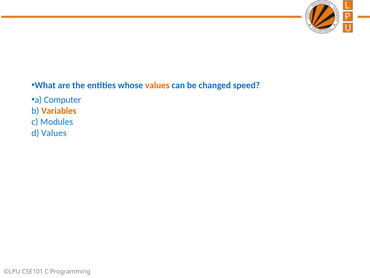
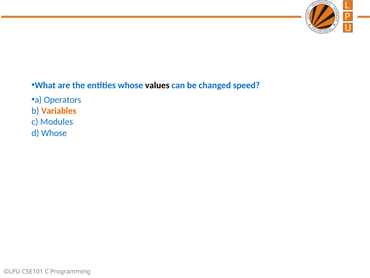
values at (157, 85) colour: orange -> black
Computer: Computer -> Operators
d Values: Values -> Whose
